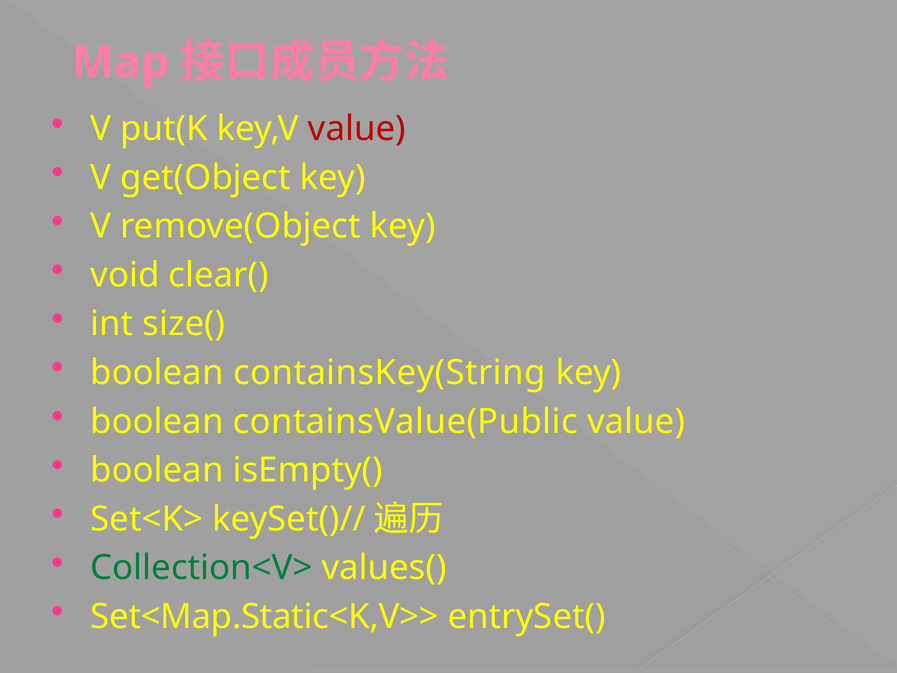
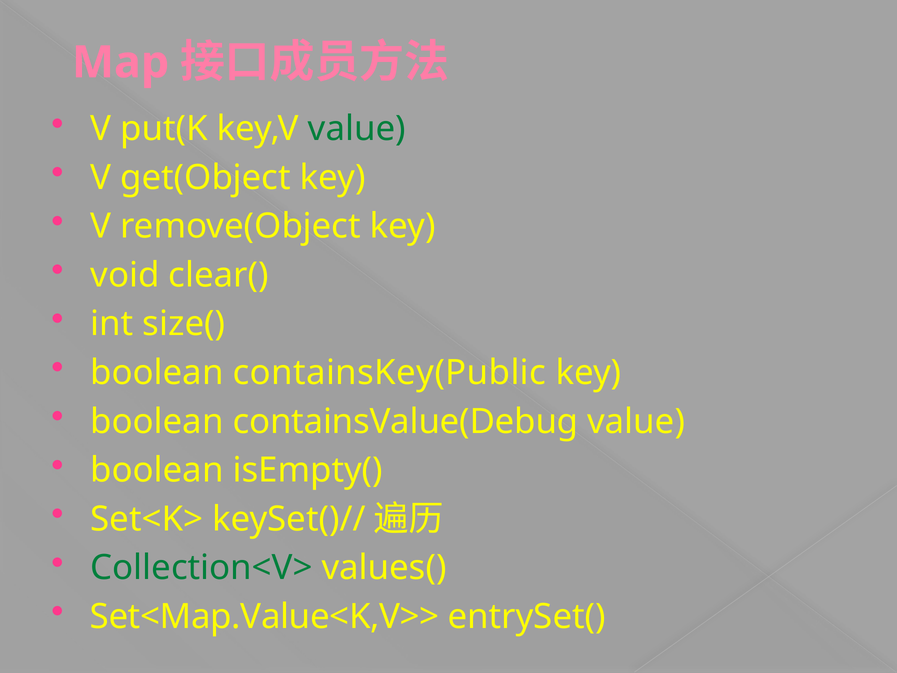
value at (357, 129) colour: red -> green
containsKey(String: containsKey(String -> containsKey(Public
containsValue(Public: containsValue(Public -> containsValue(Debug
Set<Map.Static<K,V>>: Set<Map.Static<K,V>> -> Set<Map.Value<K,V>>
